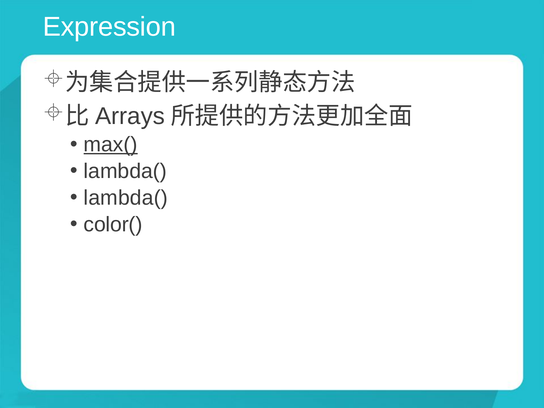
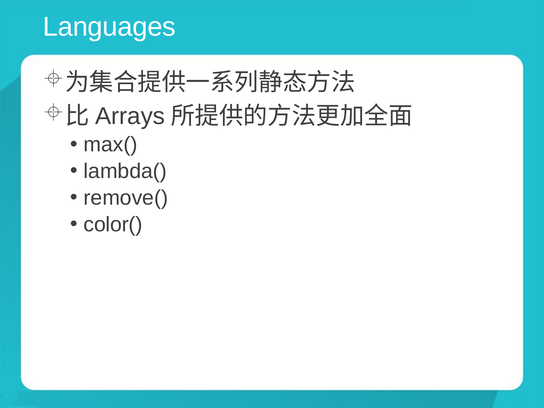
Expression: Expression -> Languages
max( underline: present -> none
lambda( at (126, 198): lambda( -> remove(
